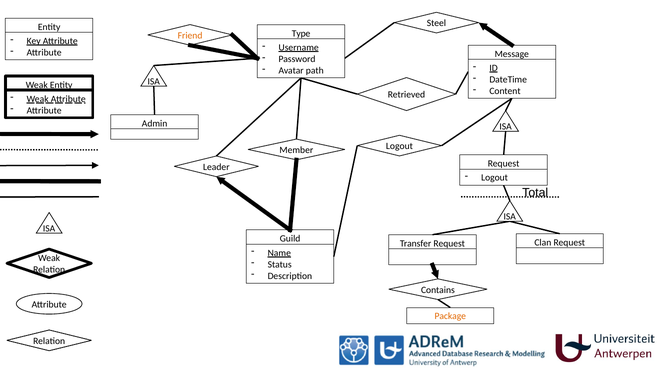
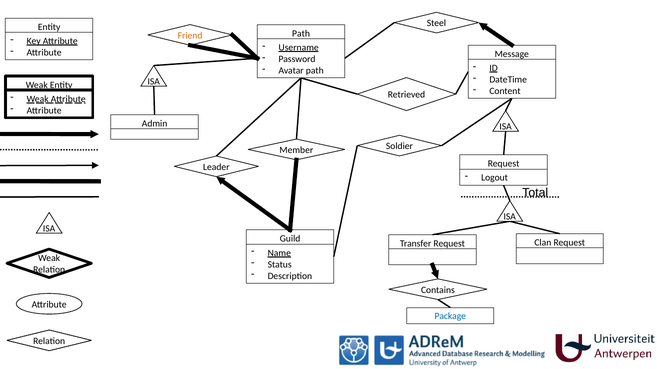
Type at (301, 33): Type -> Path
Logout at (399, 146): Logout -> Soldier
Package colour: orange -> blue
